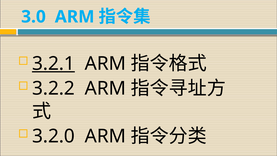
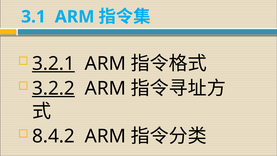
3.0: 3.0 -> 3.1
3.2.2 underline: none -> present
3.2.0: 3.2.0 -> 8.4.2
